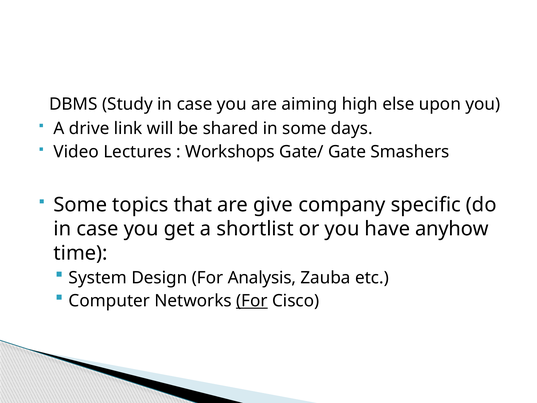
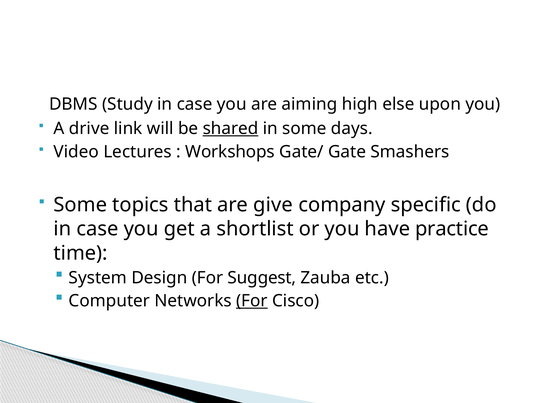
shared underline: none -> present
anyhow: anyhow -> practice
Analysis: Analysis -> Suggest
